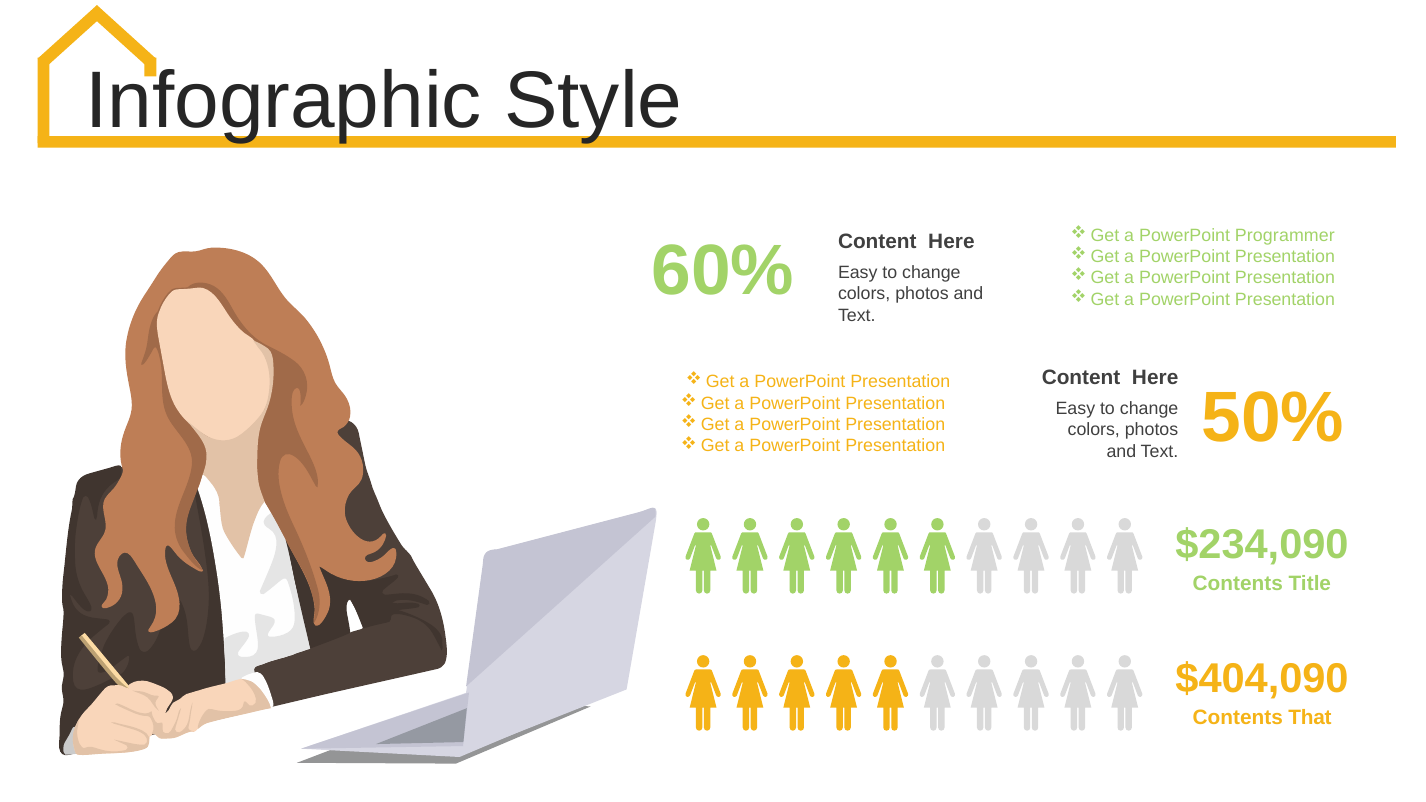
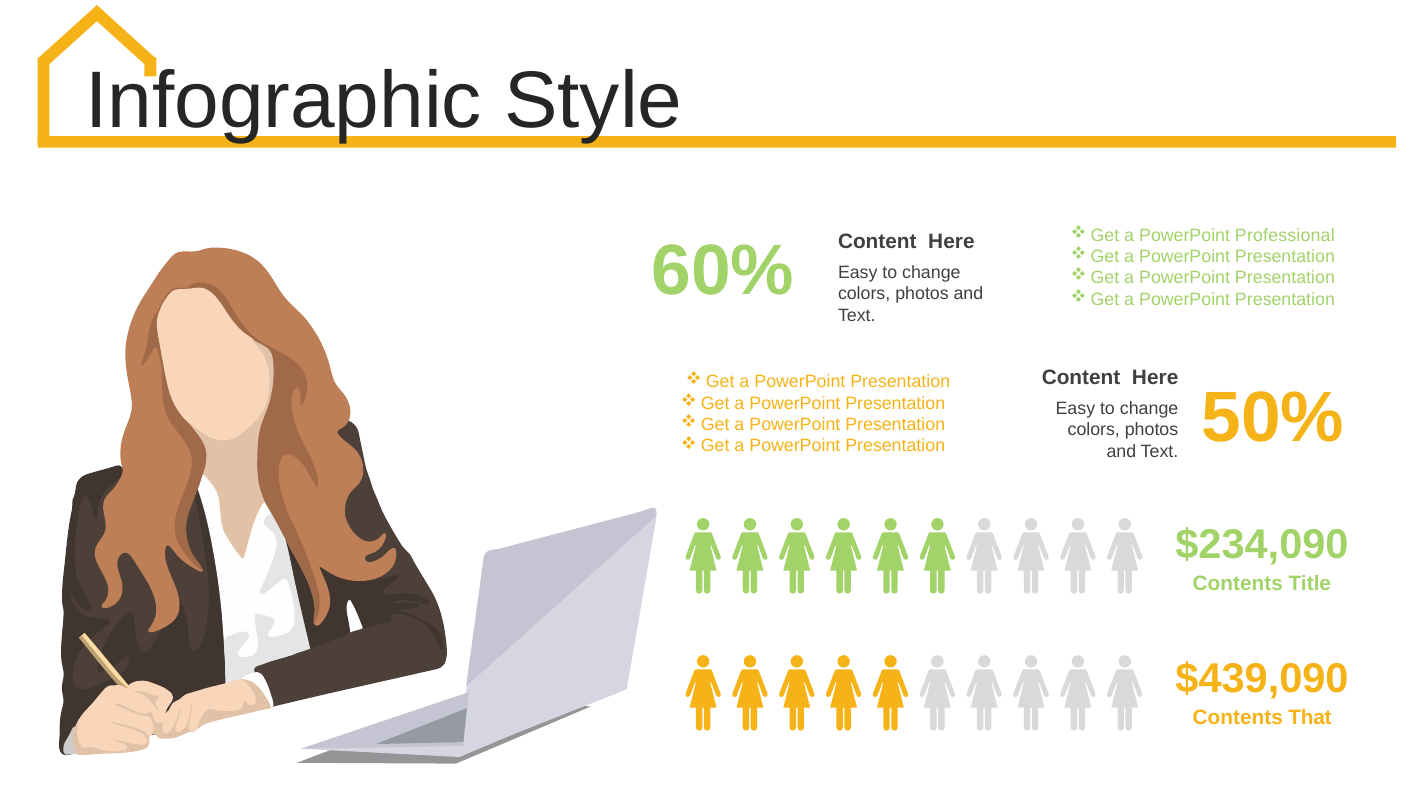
Programmer: Programmer -> Professional
$404,090: $404,090 -> $439,090
